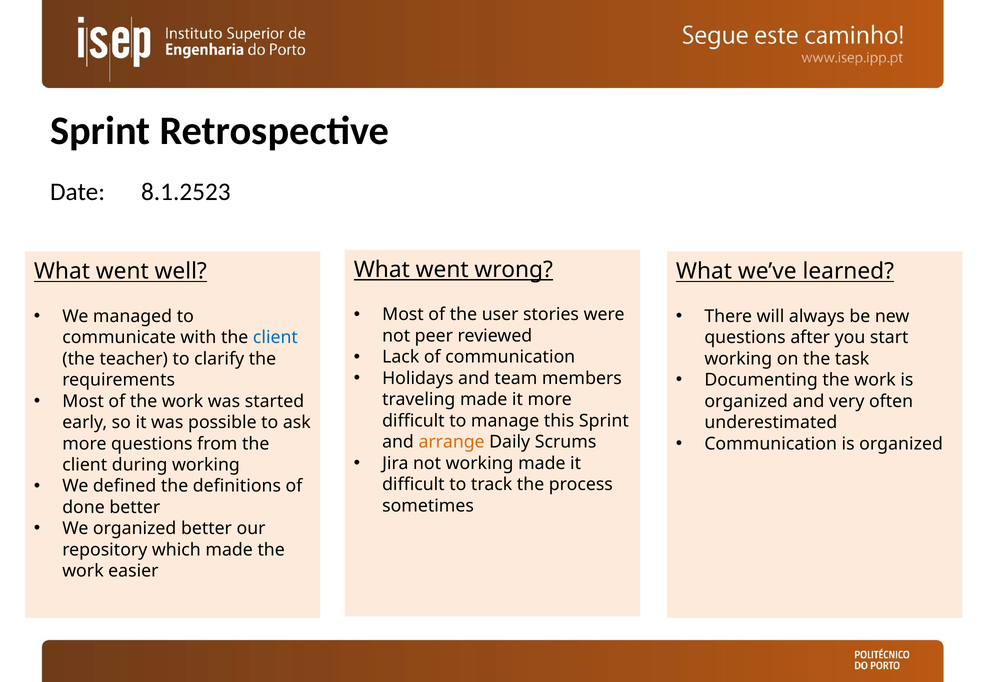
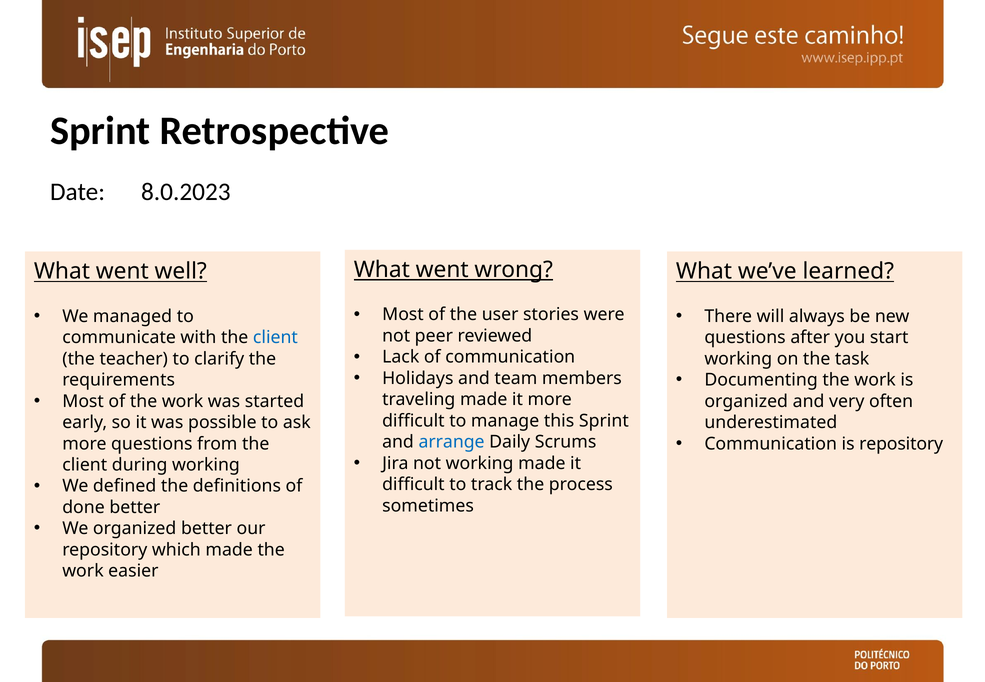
8.1.2523: 8.1.2523 -> 8.0.2023
Communication is organized: organized -> repository
arrange colour: orange -> blue
